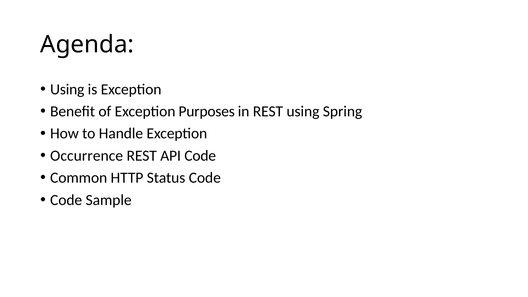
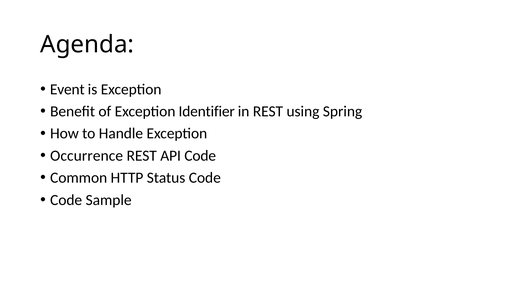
Using at (67, 89): Using -> Event
Purposes: Purposes -> Identifier
